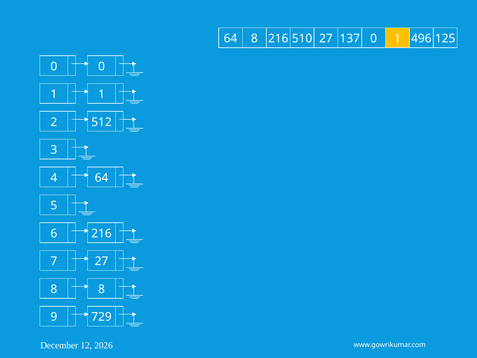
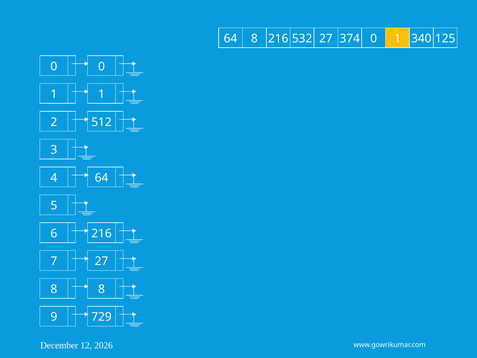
510: 510 -> 532
137: 137 -> 374
496: 496 -> 340
